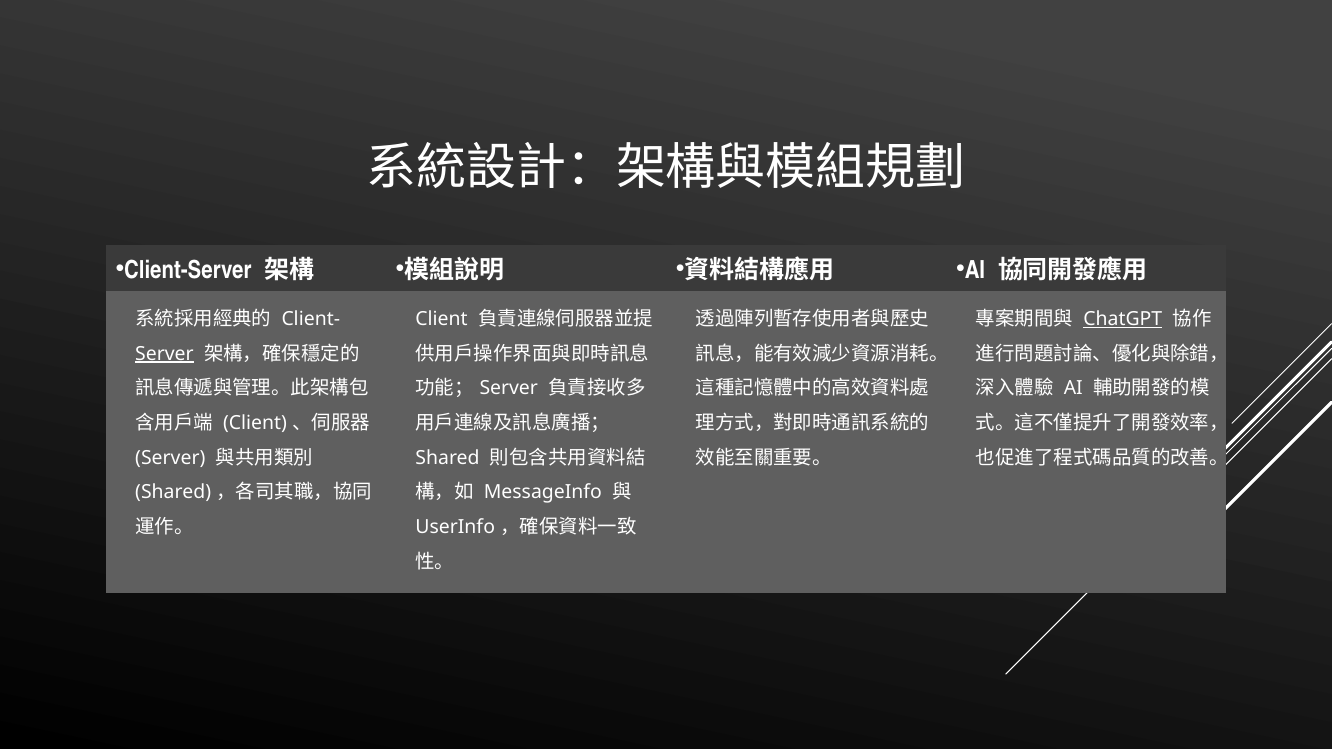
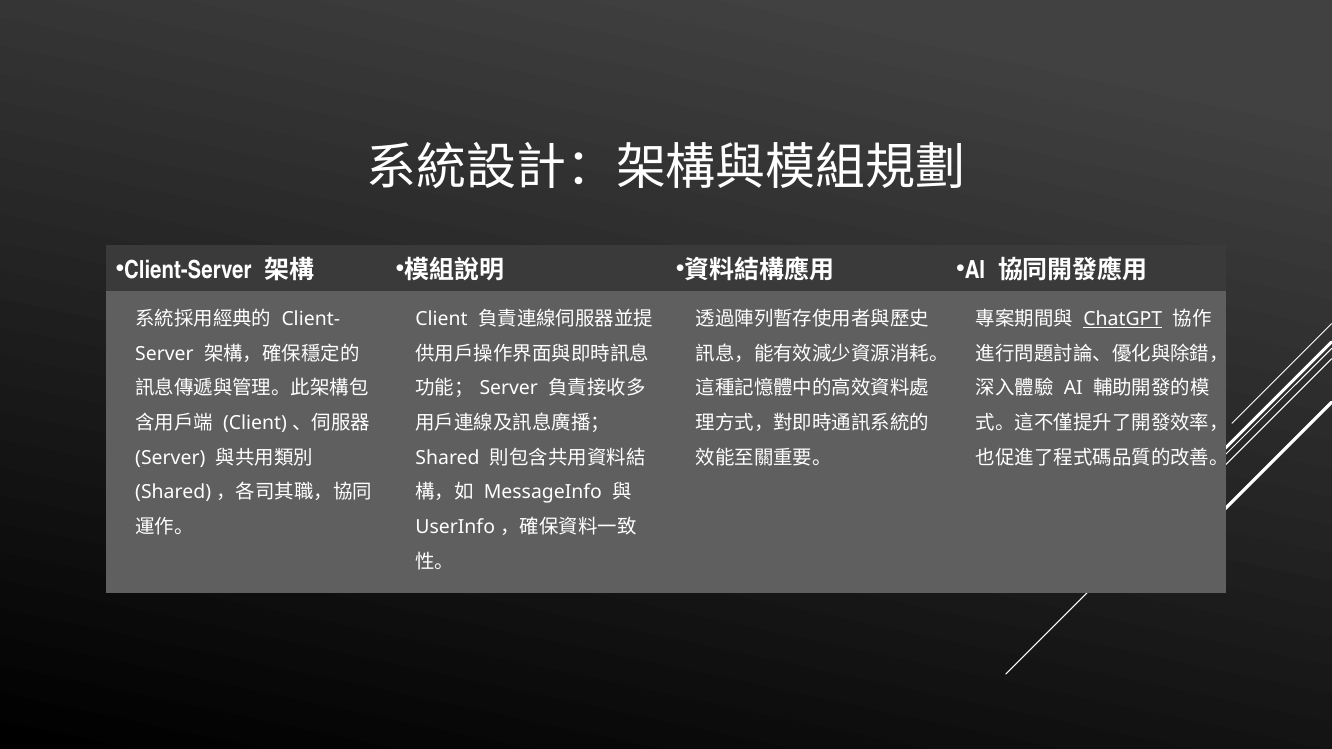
Server at (164, 354) underline: present -> none
